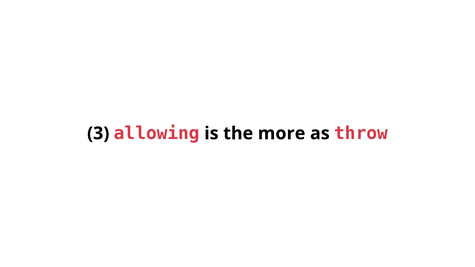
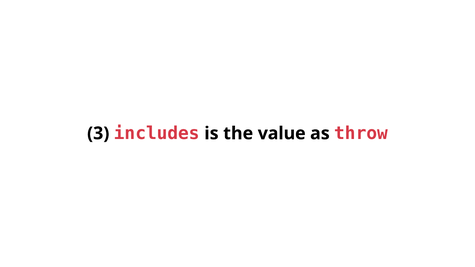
allowing: allowing -> includes
more: more -> value
